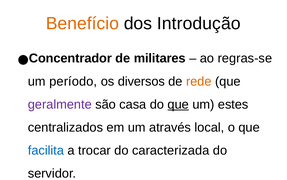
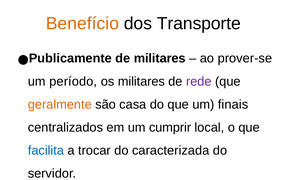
Introdução: Introdução -> Transporte
Concentrador: Concentrador -> Publicamente
regras-se: regras-se -> prover-se
os diversos: diversos -> militares
rede at (199, 81) colour: orange -> purple
geralmente at (60, 104) colour: purple -> orange
que at (178, 104) underline: present -> none
estes: estes -> finais
através: através -> cumprir
